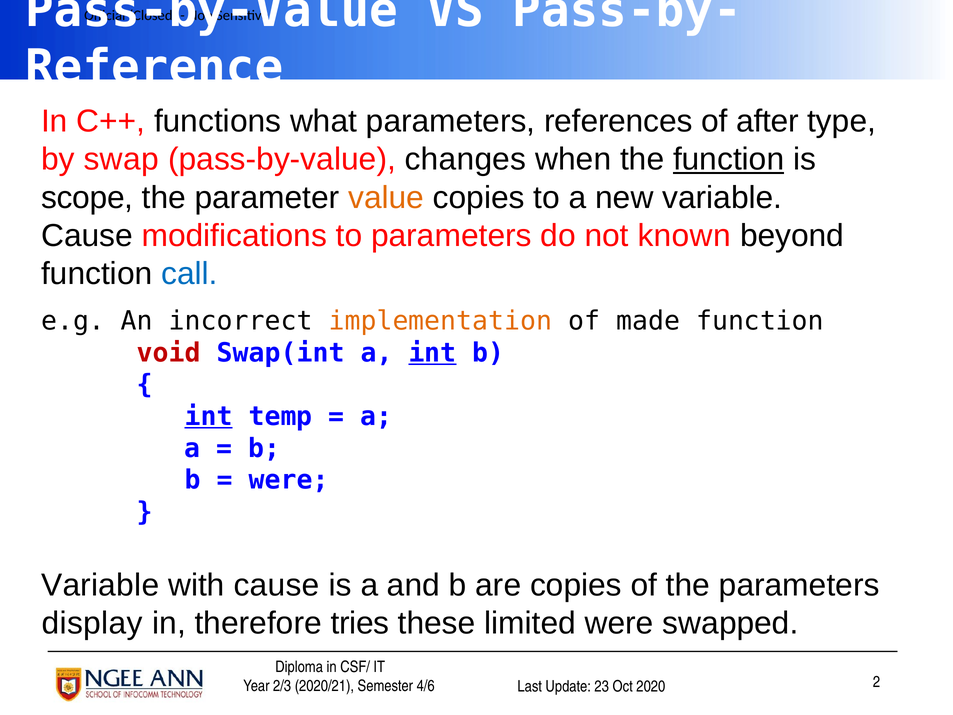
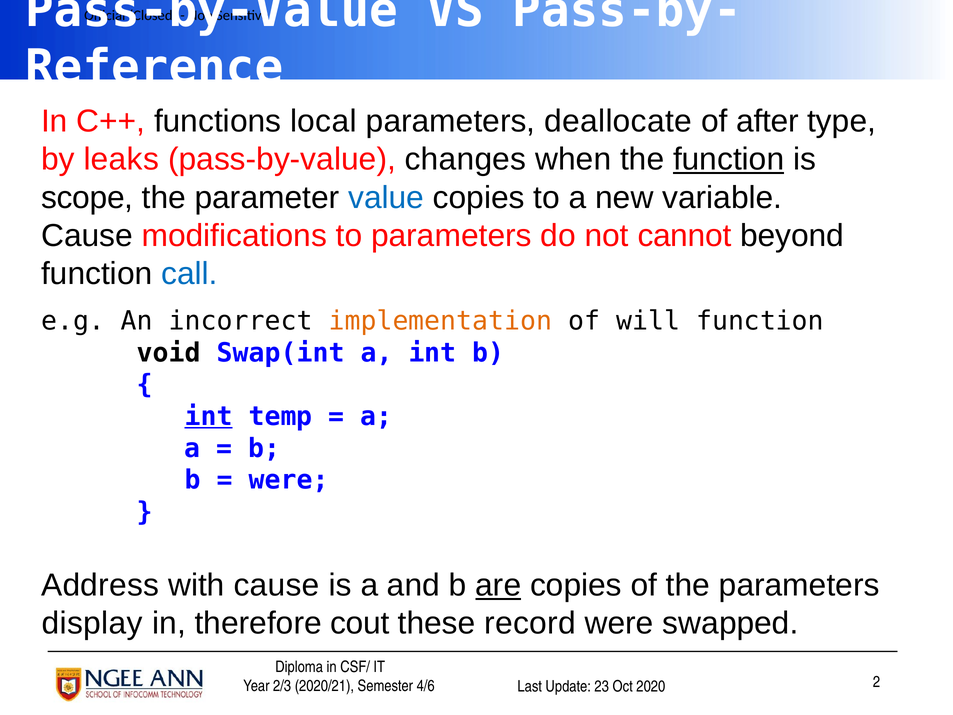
what: what -> local
references: references -> deallocate
swap: swap -> leaks
value colour: orange -> blue
known: known -> cannot
made: made -> will
void colour: red -> black
int at (432, 353) underline: present -> none
Variable at (100, 585): Variable -> Address
are underline: none -> present
tries: tries -> cout
limited: limited -> record
